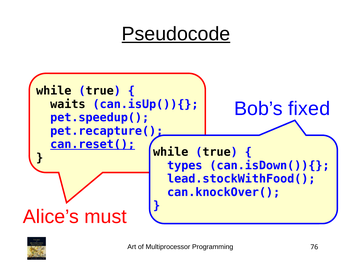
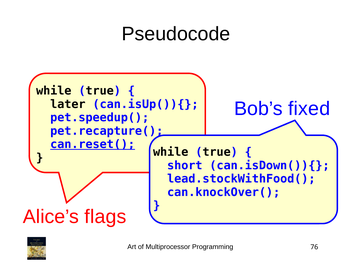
Pseudocode underline: present -> none
waits: waits -> later
types: types -> short
must: must -> flags
